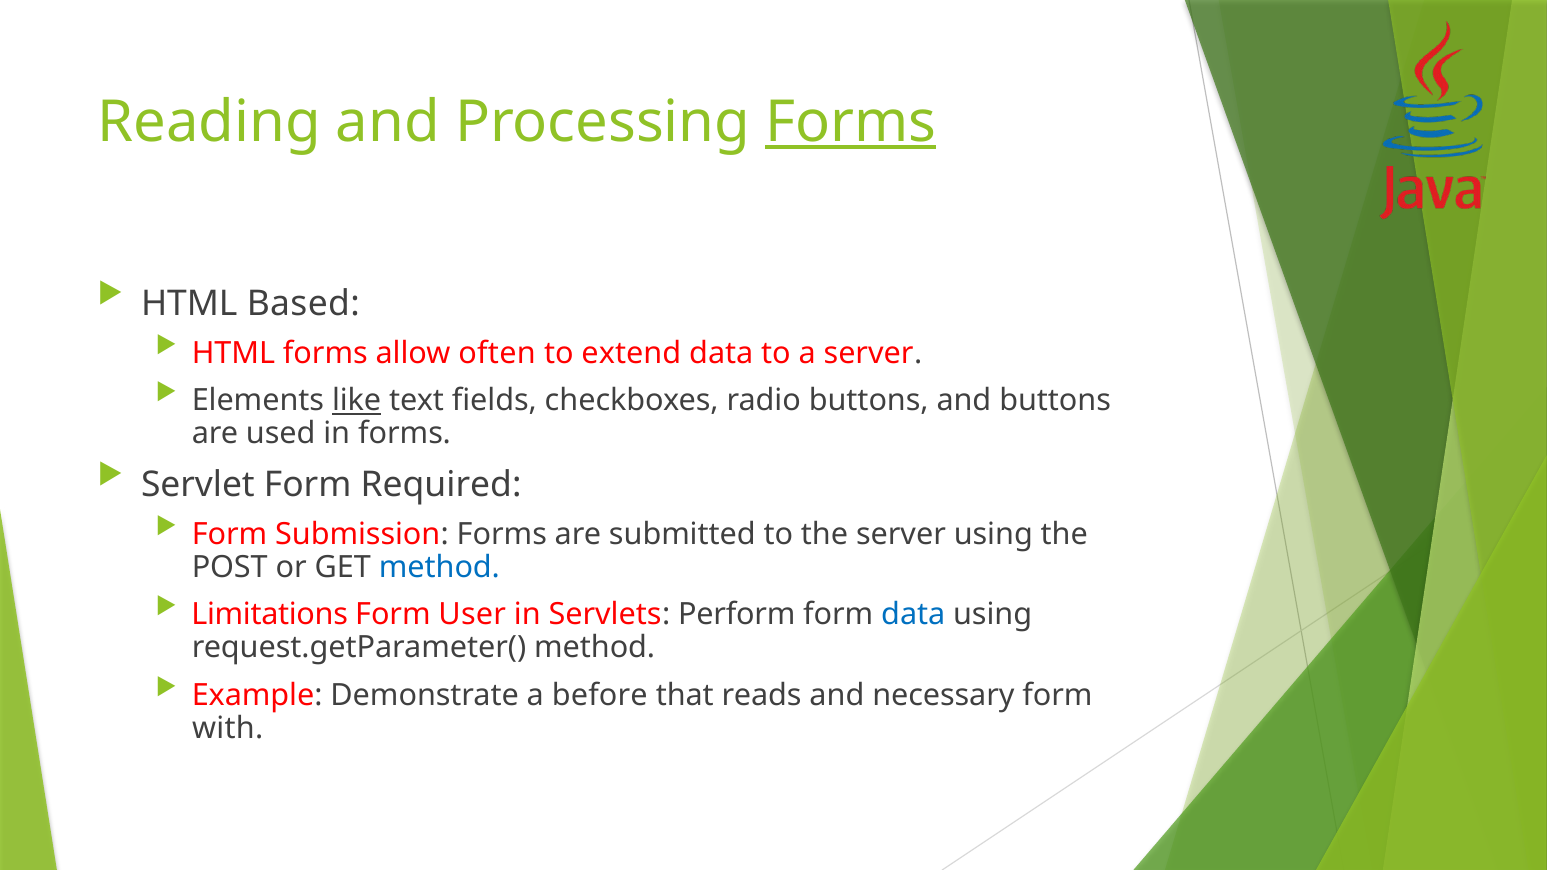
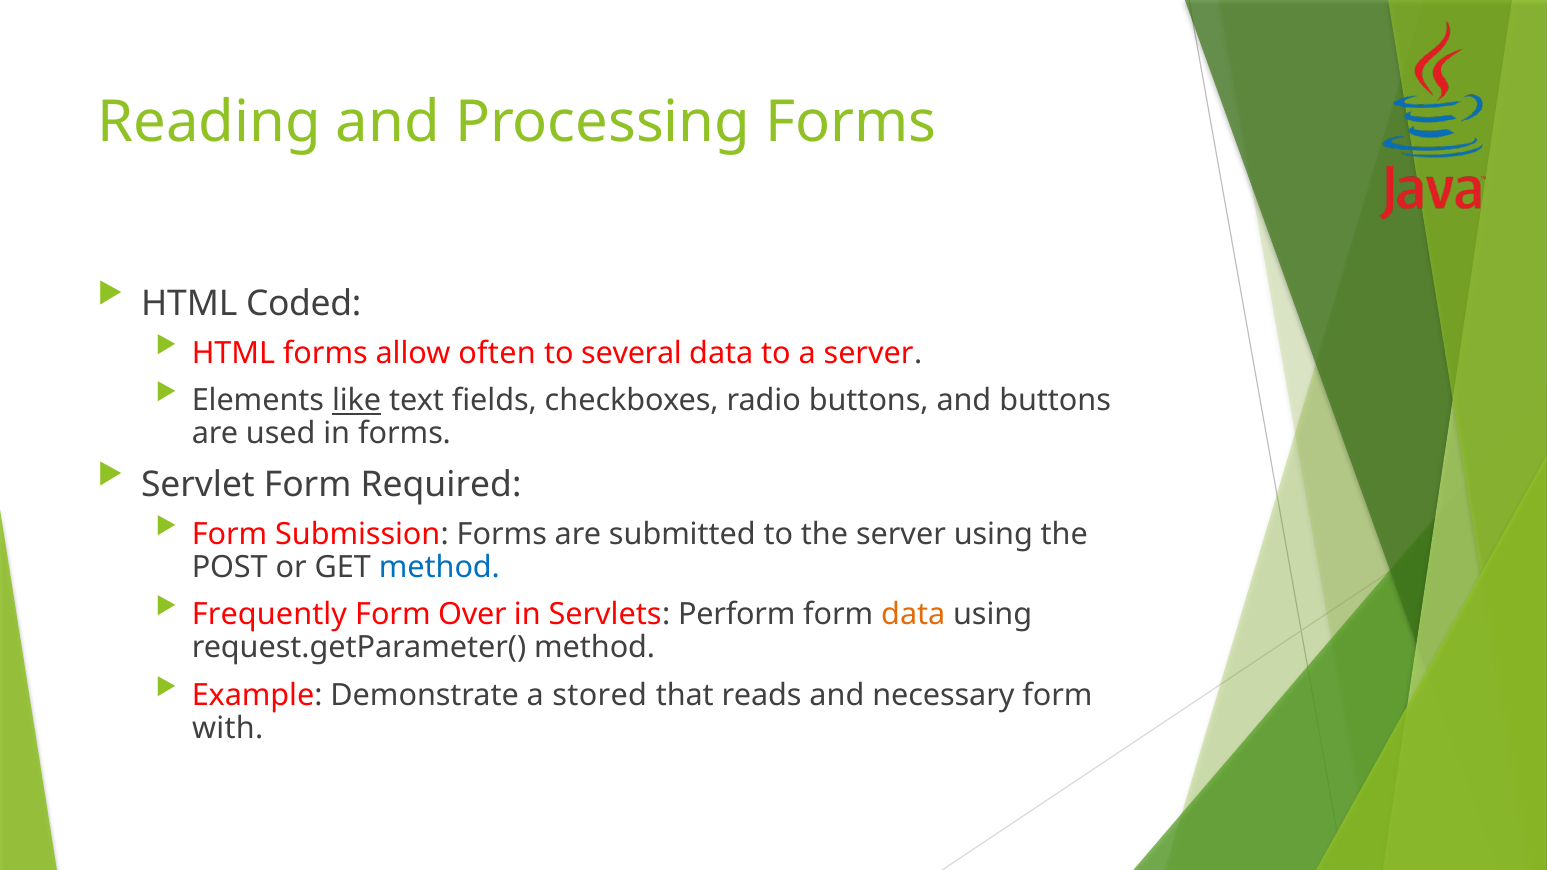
Forms at (851, 122) underline: present -> none
Based: Based -> Coded
extend: extend -> several
Limitations: Limitations -> Frequently
User: User -> Over
data at (913, 615) colour: blue -> orange
before: before -> stored
